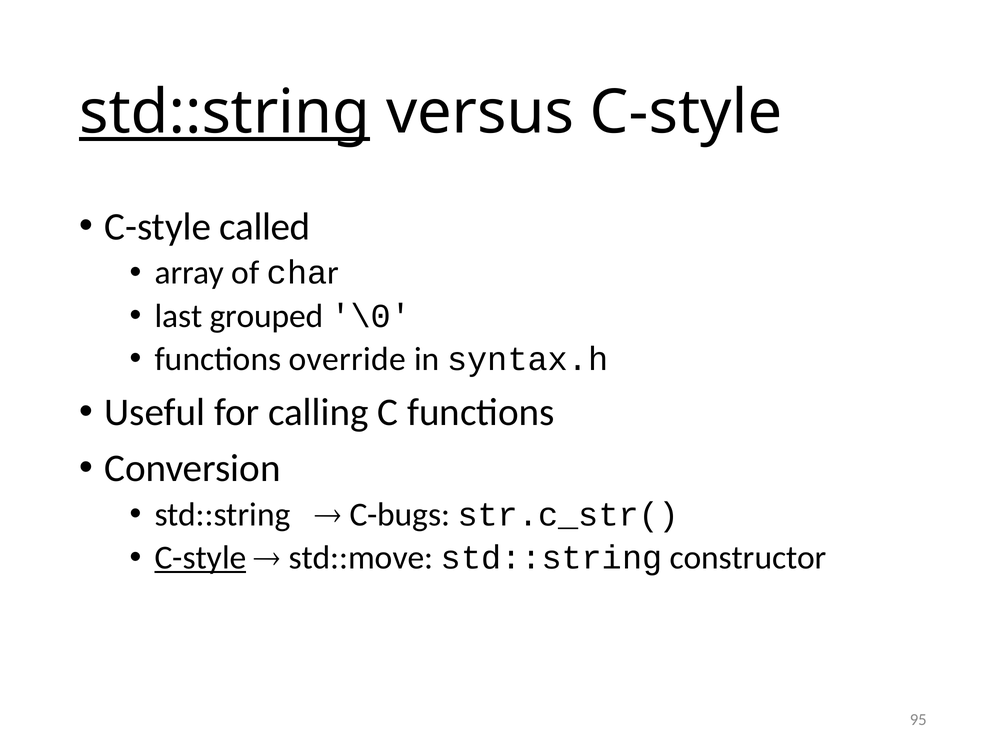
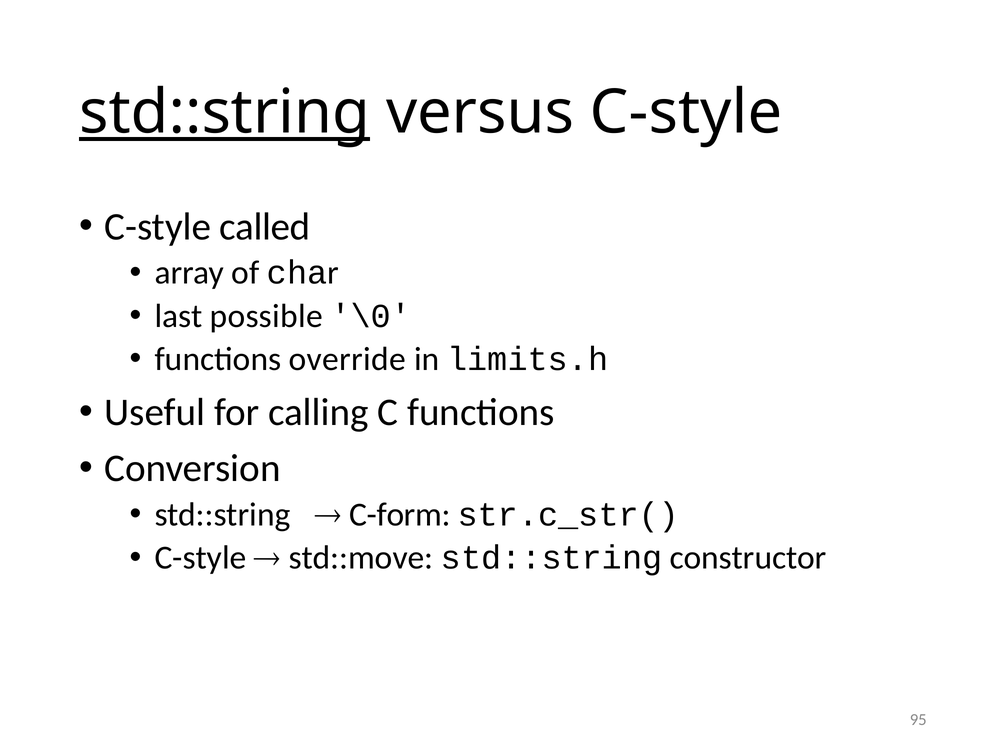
grouped: grouped -> possible
syntax.h: syntax.h -> limits.h
C-bugs: C-bugs -> C-form
C-style at (200, 558) underline: present -> none
